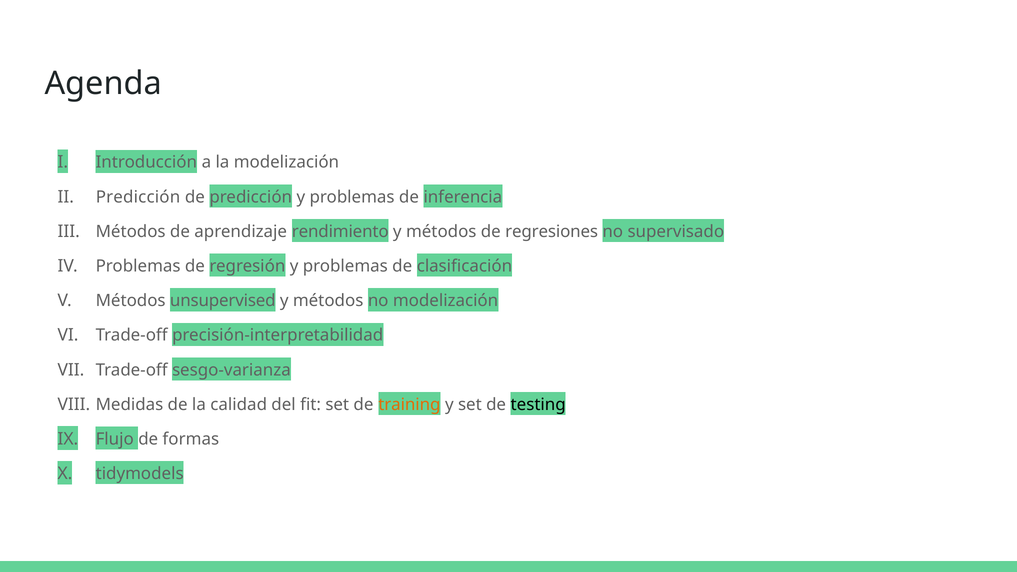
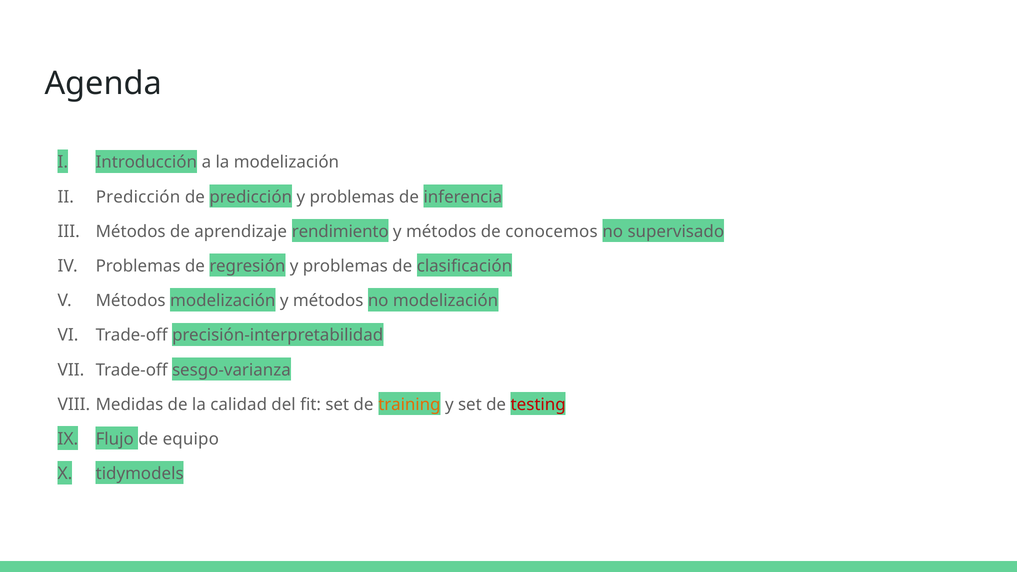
regresiones: regresiones -> conocemos
Métodos unsupervised: unsupervised -> modelización
testing colour: black -> red
formas: formas -> equipo
